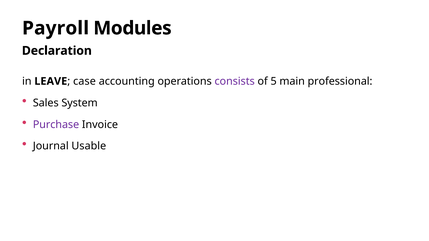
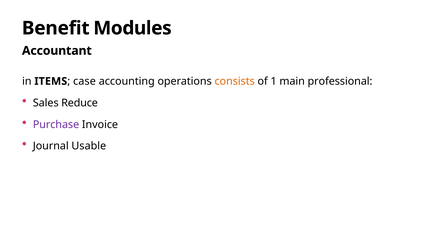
Payroll: Payroll -> Benefit
Declaration: Declaration -> Accountant
LEAVE: LEAVE -> ITEMS
consists colour: purple -> orange
5: 5 -> 1
System: System -> Reduce
